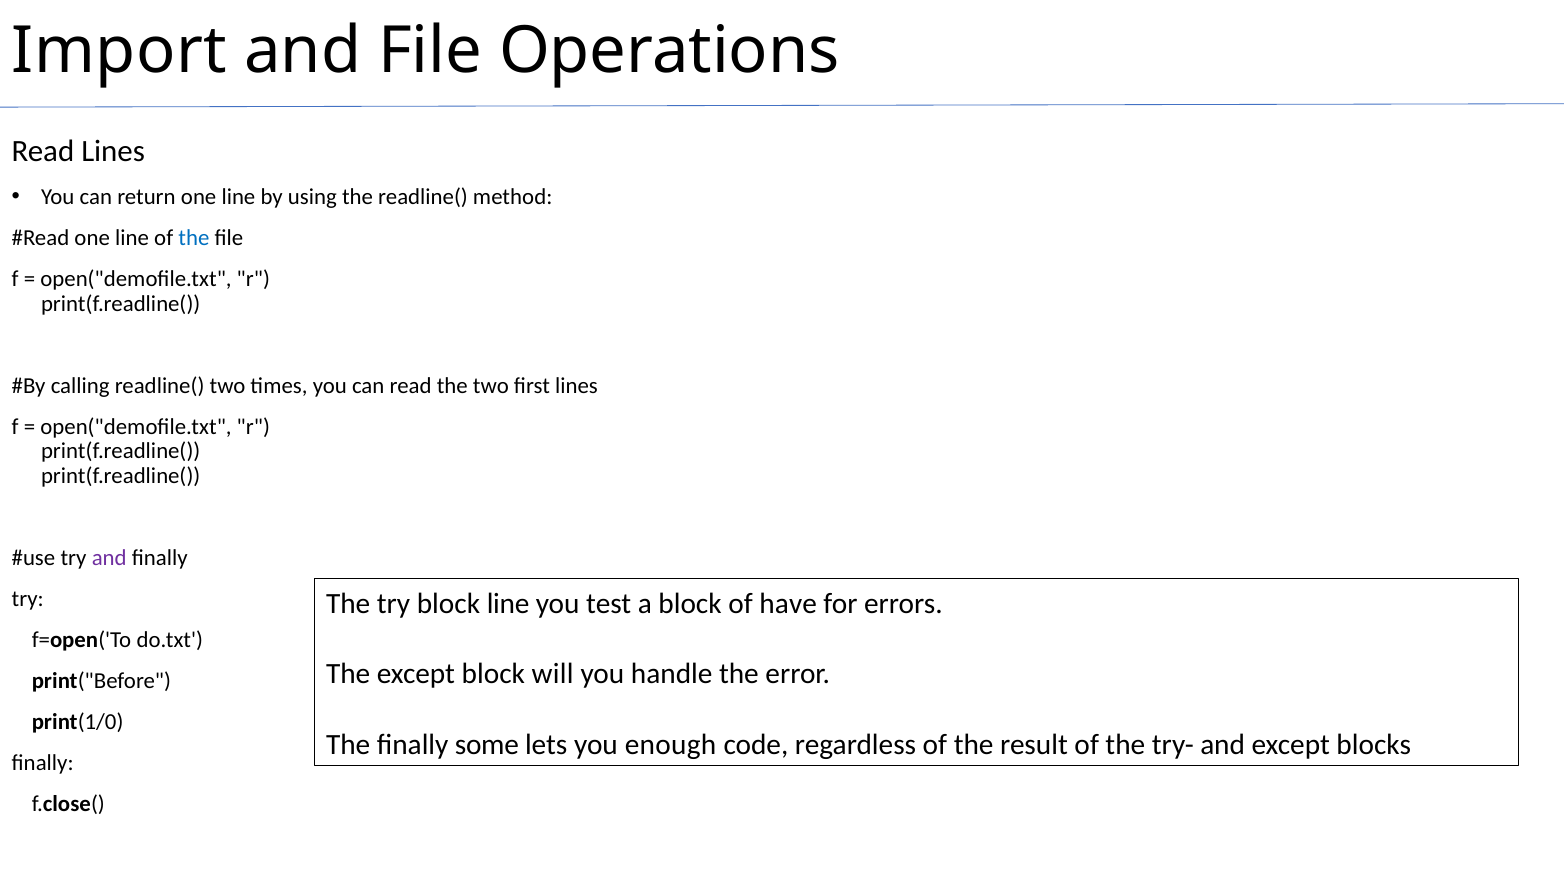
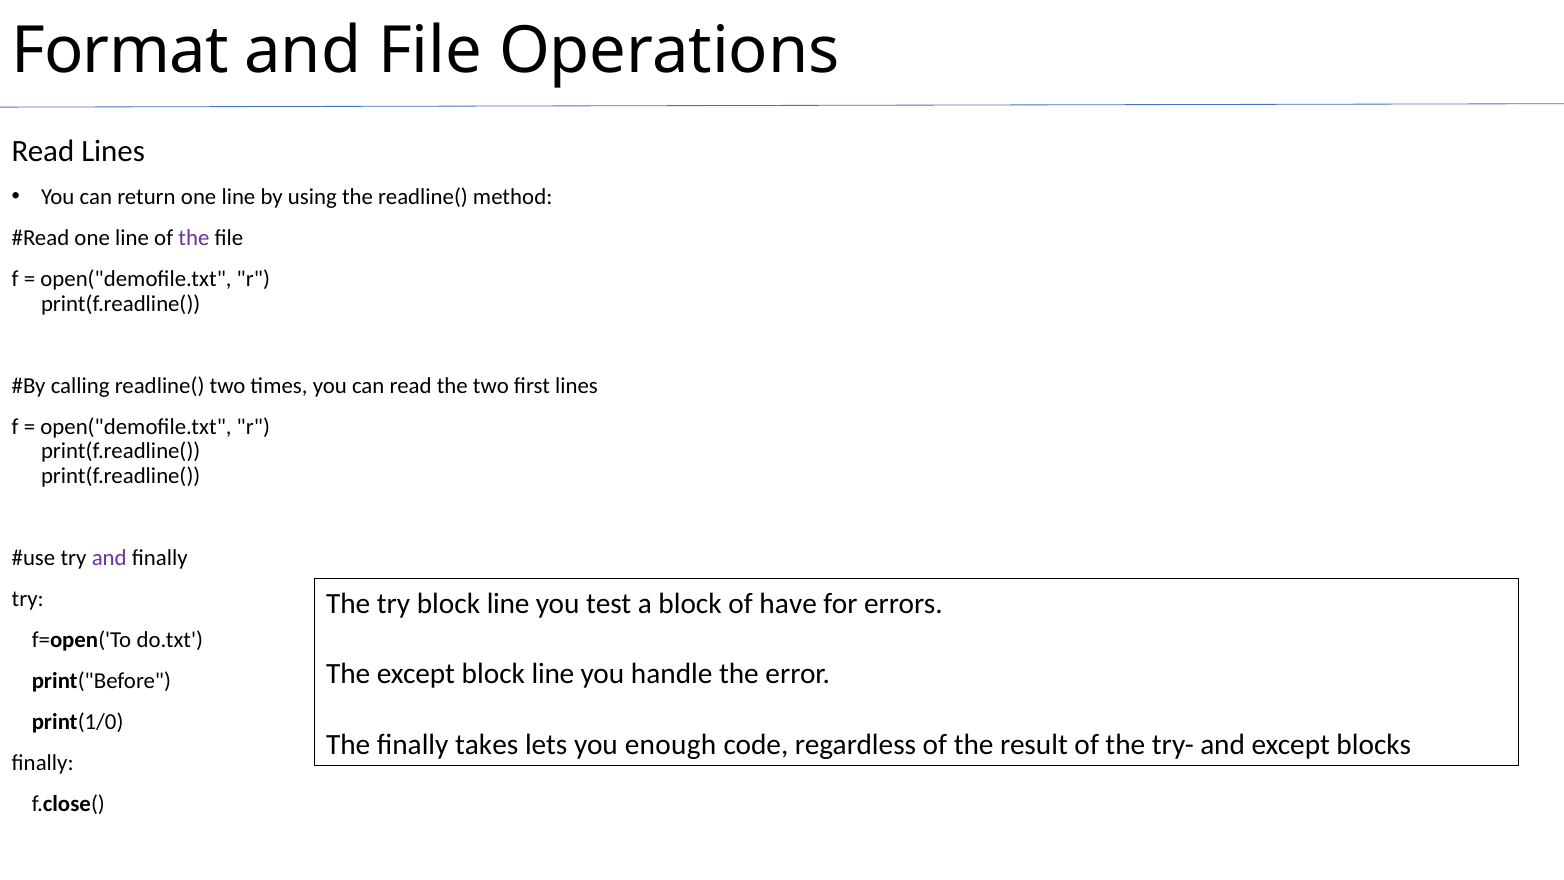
Import: Import -> Format
the at (194, 238) colour: blue -> purple
except block will: will -> line
some: some -> takes
